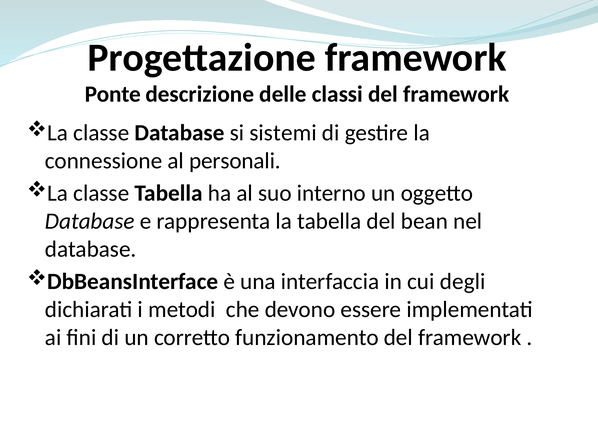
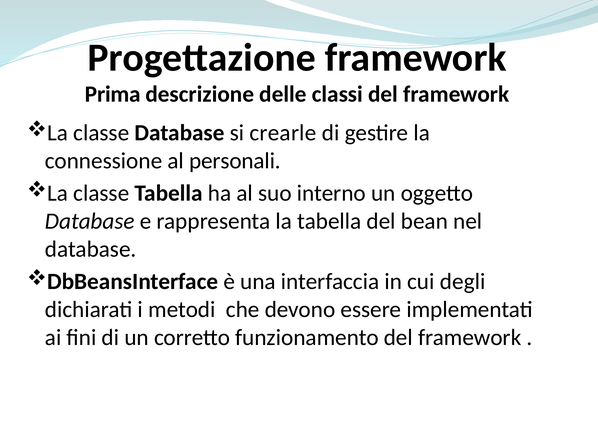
Ponte: Ponte -> Prima
sistemi: sistemi -> crearle
